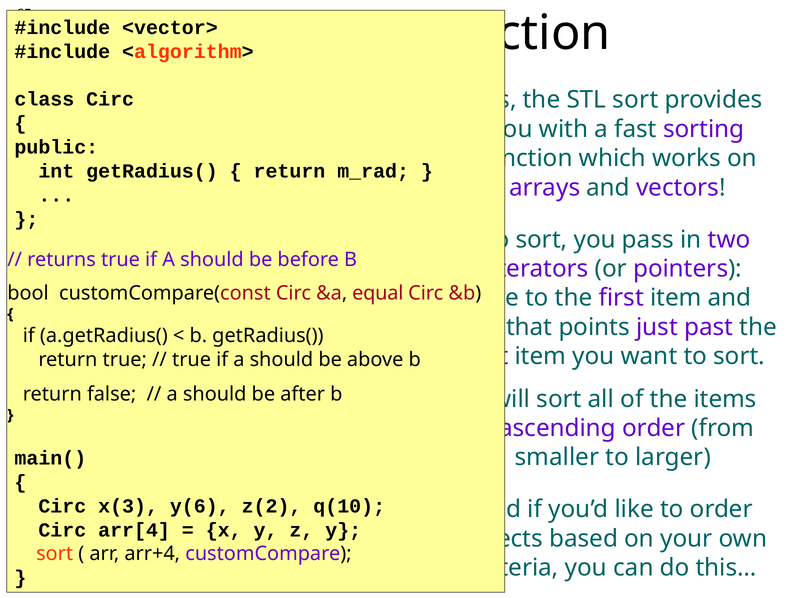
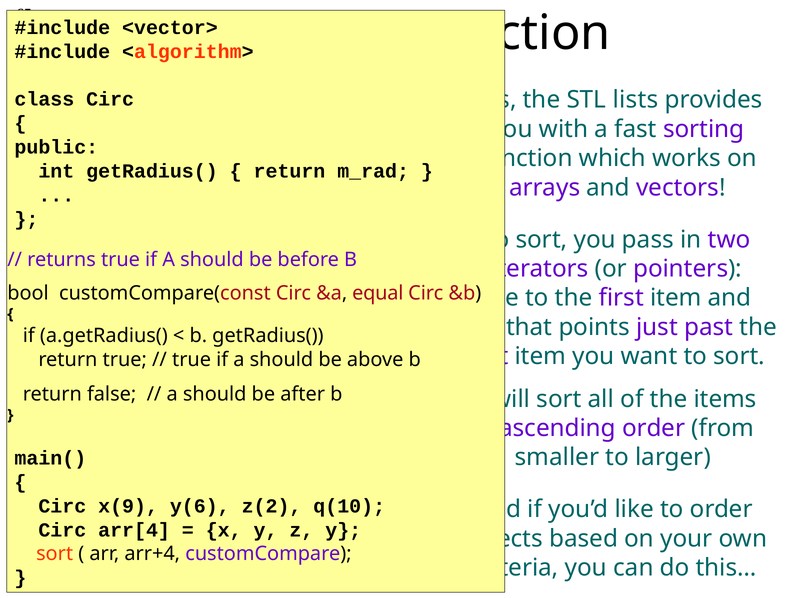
STL sort: sort -> lists
x(3: x(3 -> x(9
